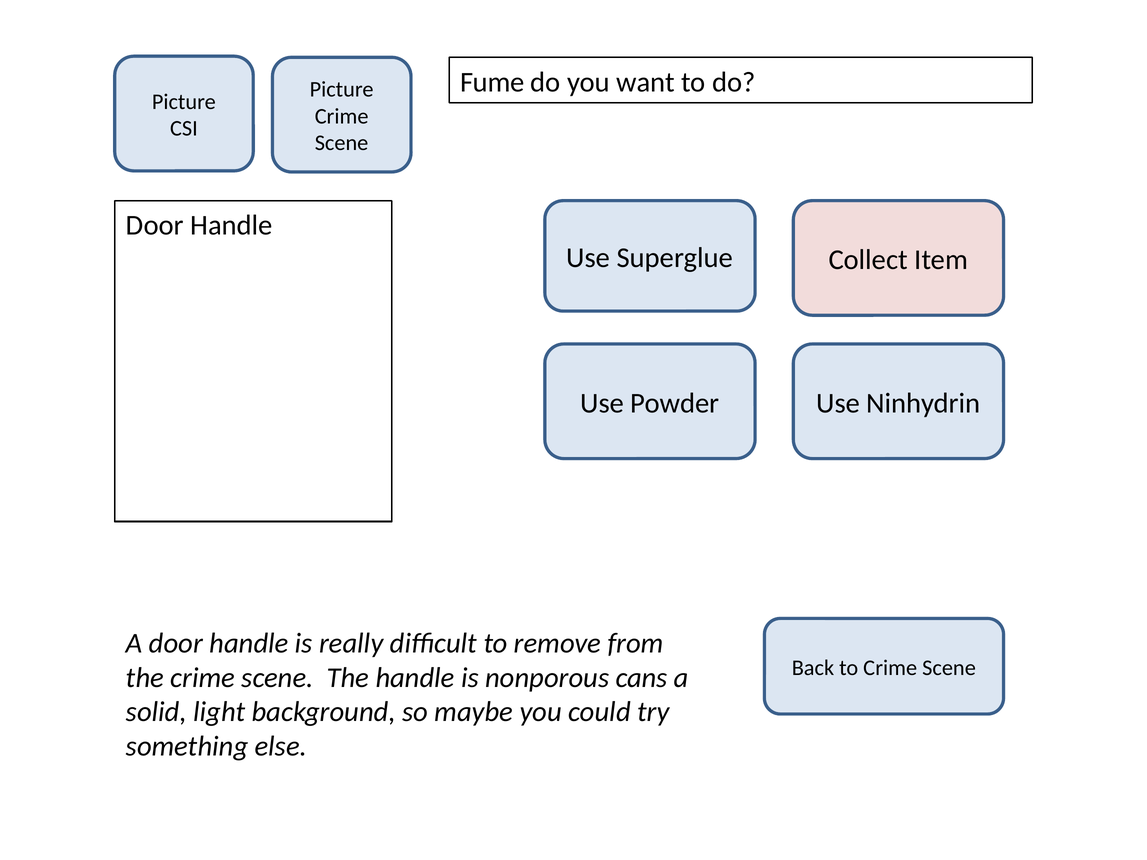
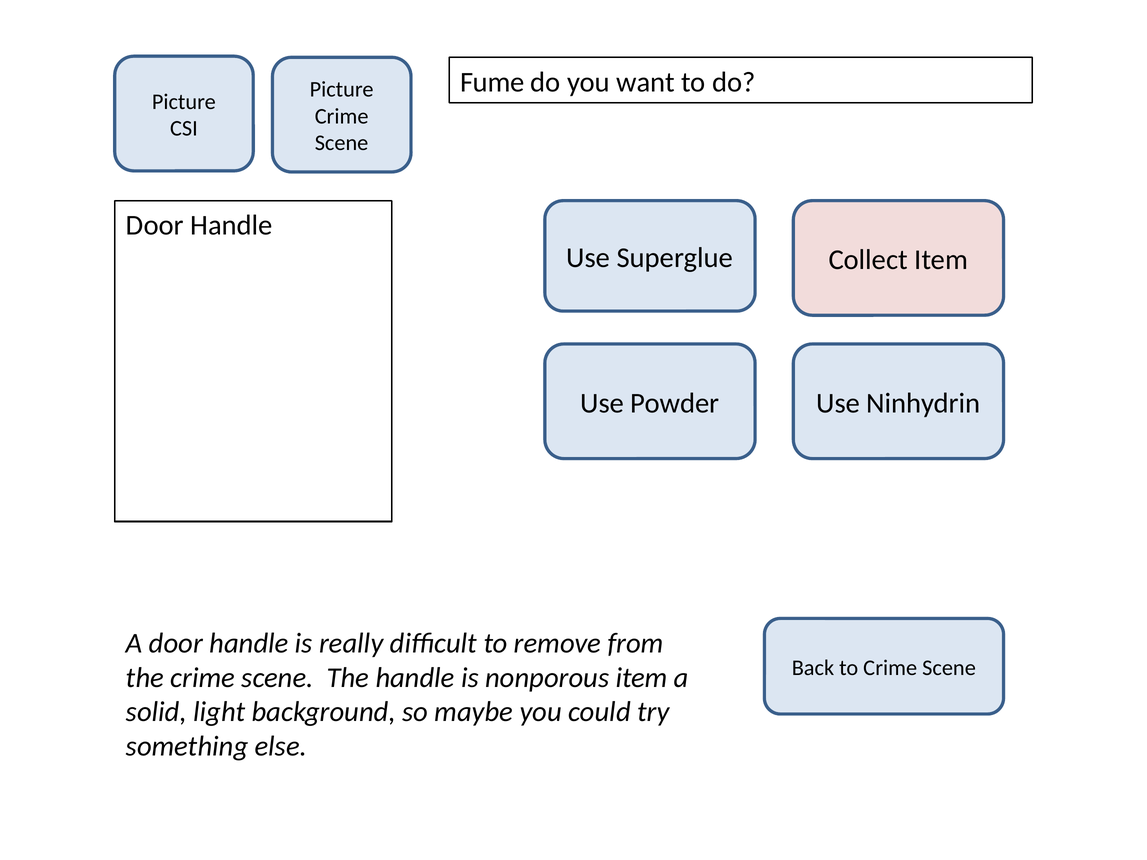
nonporous cans: cans -> item
